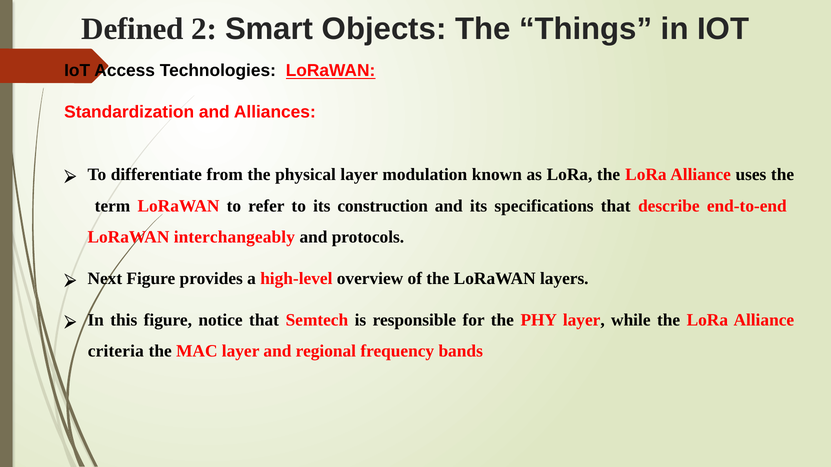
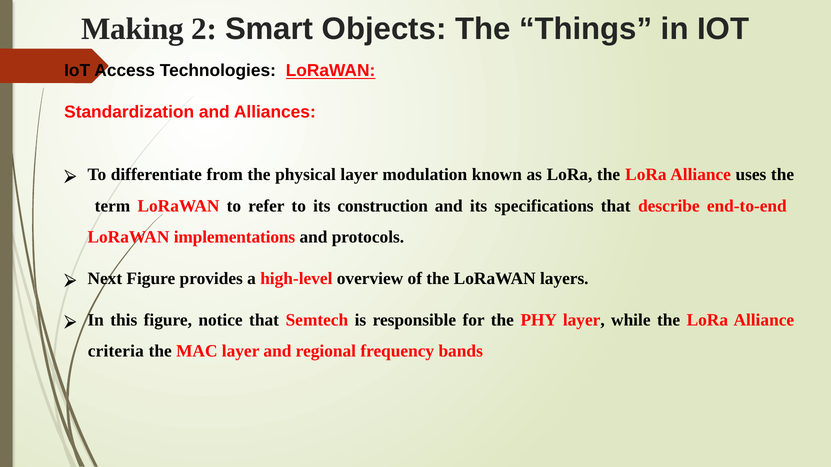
Defined: Defined -> Making
interchangeably: interchangeably -> implementations
